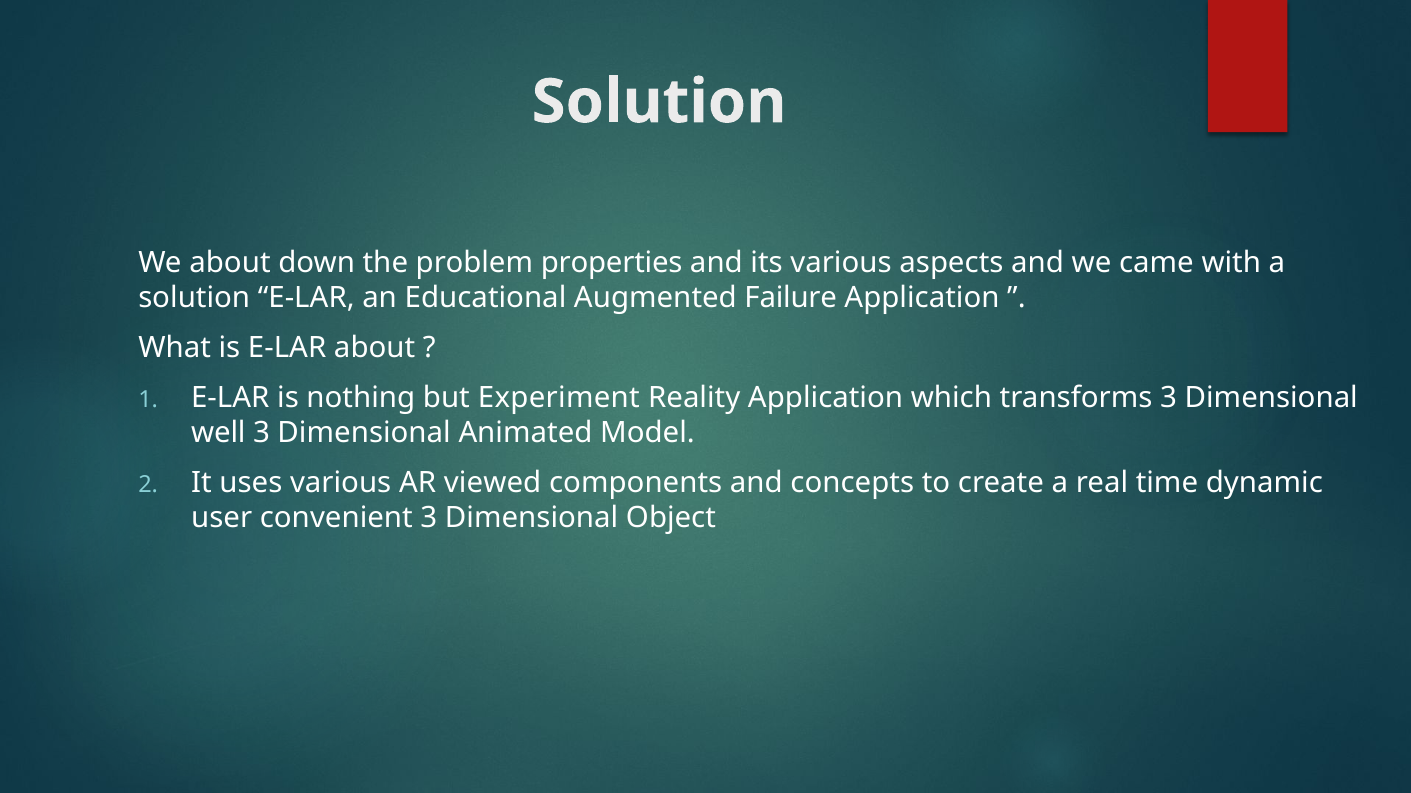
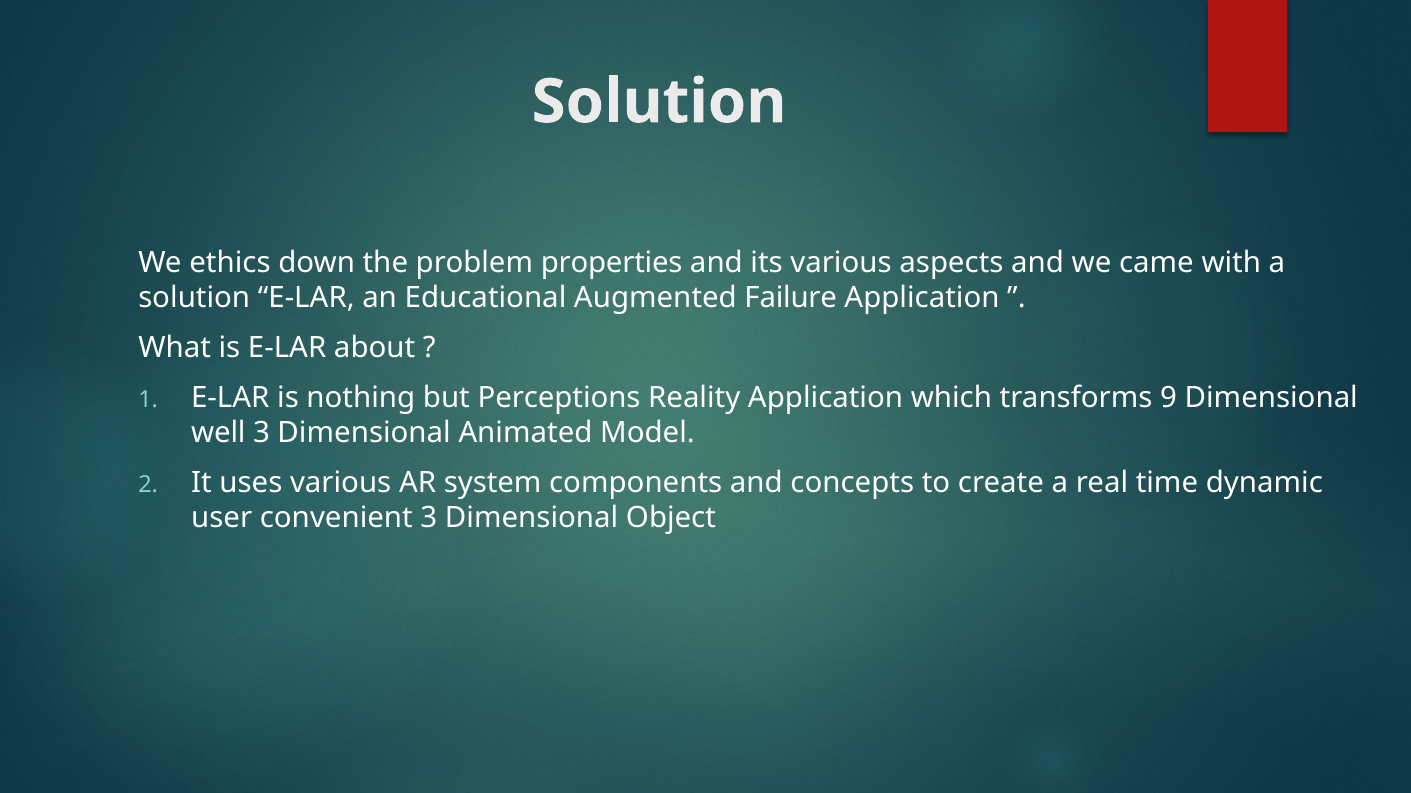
We about: about -> ethics
Experiment: Experiment -> Perceptions
transforms 3: 3 -> 9
viewed: viewed -> system
